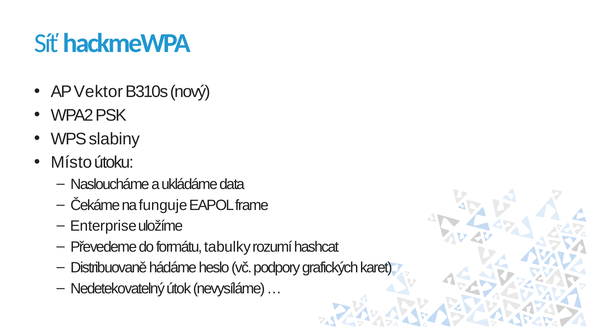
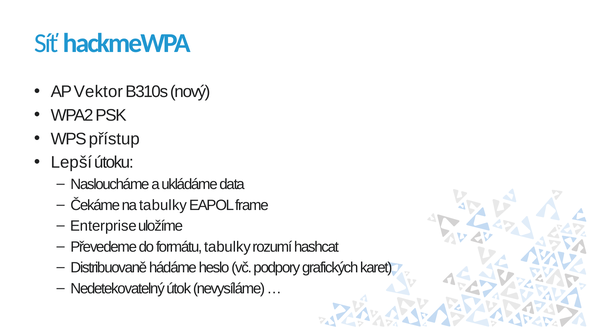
slabiny: slabiny -> přístup
Místo: Místo -> Lepší
na funguje: funguje -> tabulky
